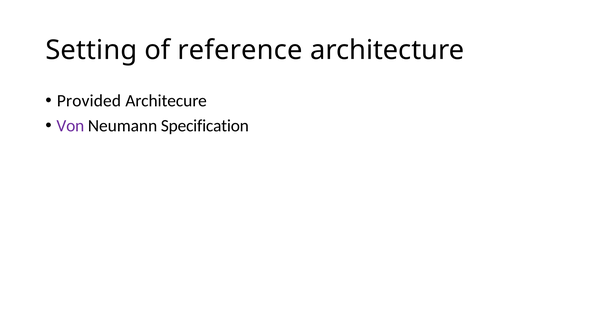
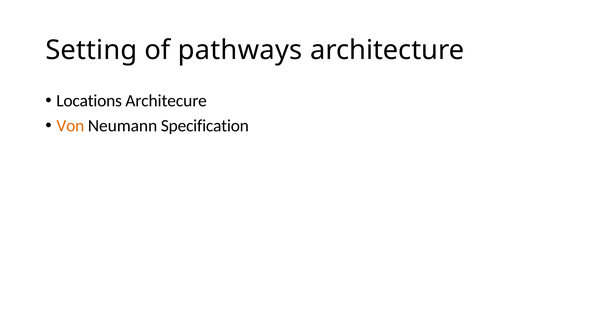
reference: reference -> pathways
Provided: Provided -> Locations
Von colour: purple -> orange
